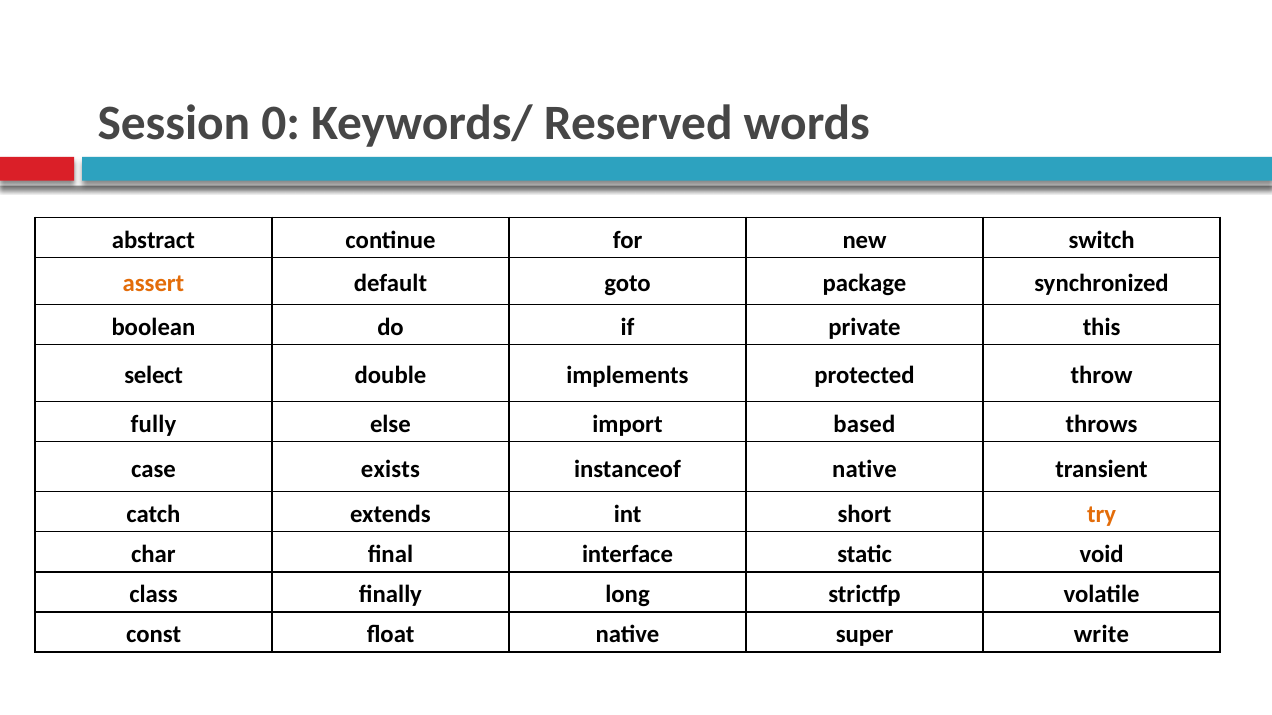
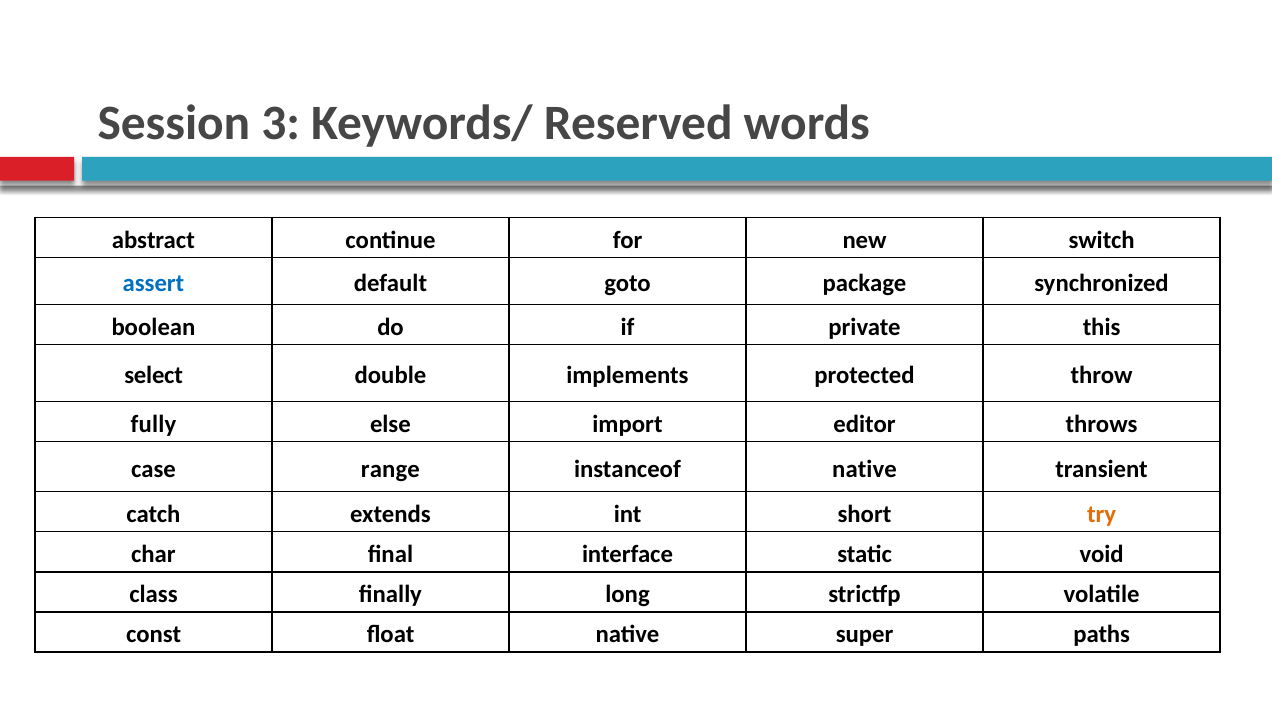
0: 0 -> 3
assert colour: orange -> blue
based: based -> editor
exists: exists -> range
write: write -> paths
